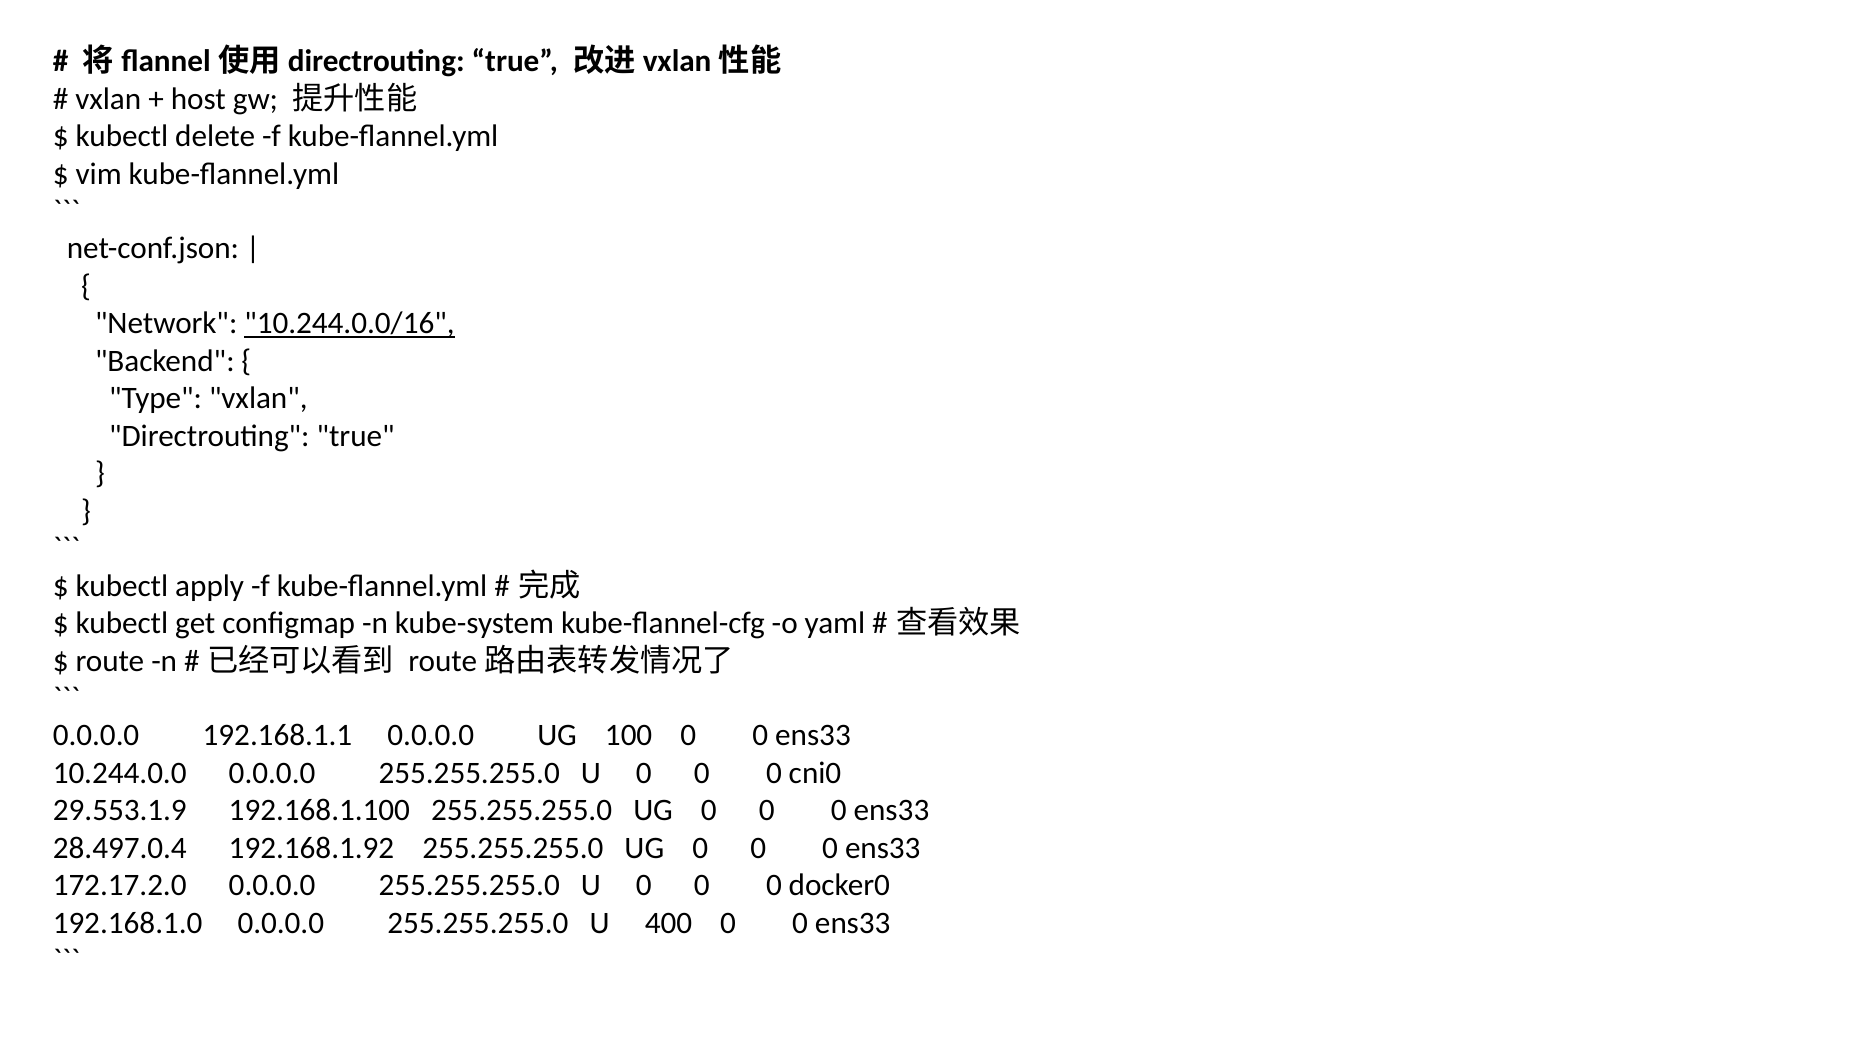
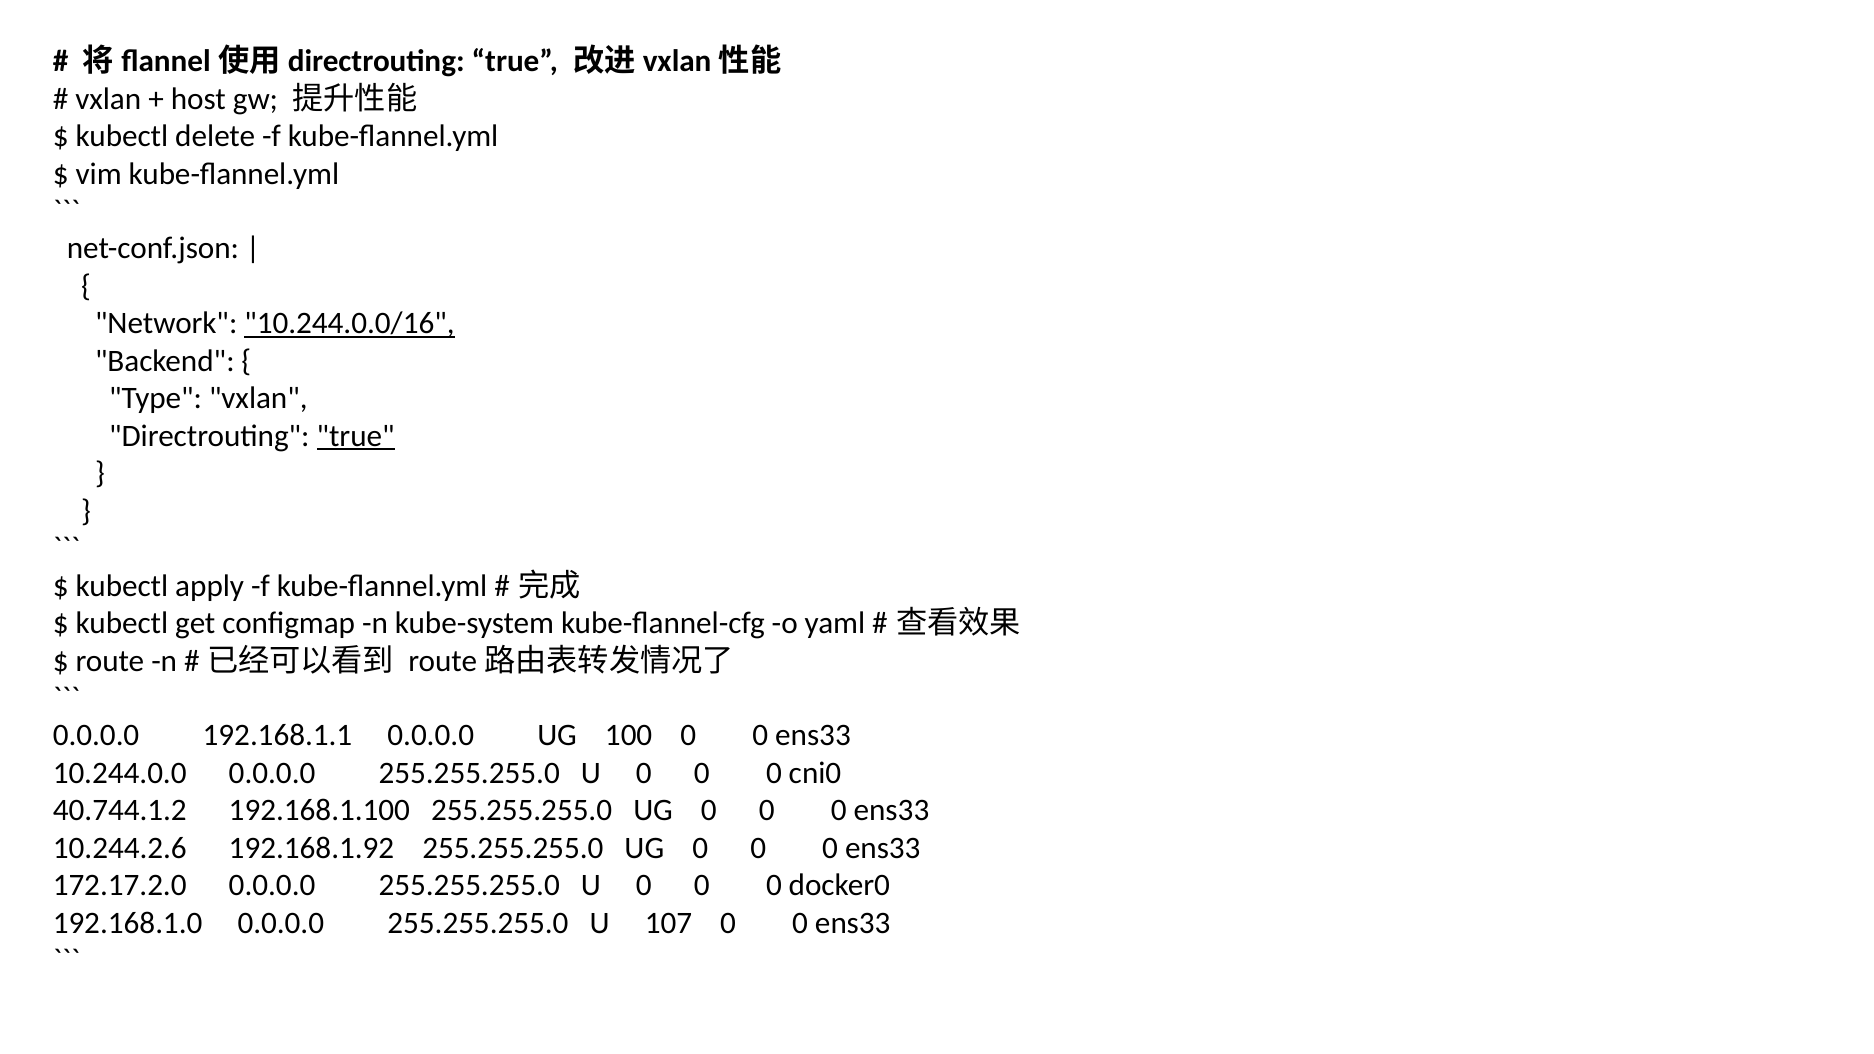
true at (356, 436) underline: none -> present
29.553.1.9: 29.553.1.9 -> 40.744.1.2
28.497.0.4: 28.497.0.4 -> 10.244.2.6
400: 400 -> 107
